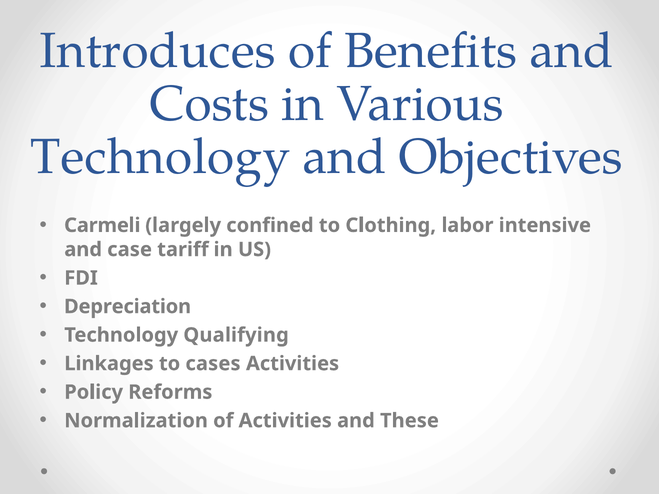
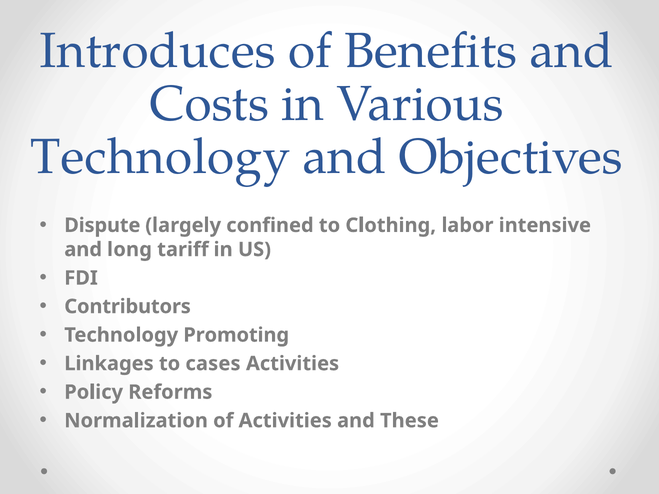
Carmeli: Carmeli -> Dispute
case: case -> long
Depreciation: Depreciation -> Contributors
Qualifying: Qualifying -> Promoting
